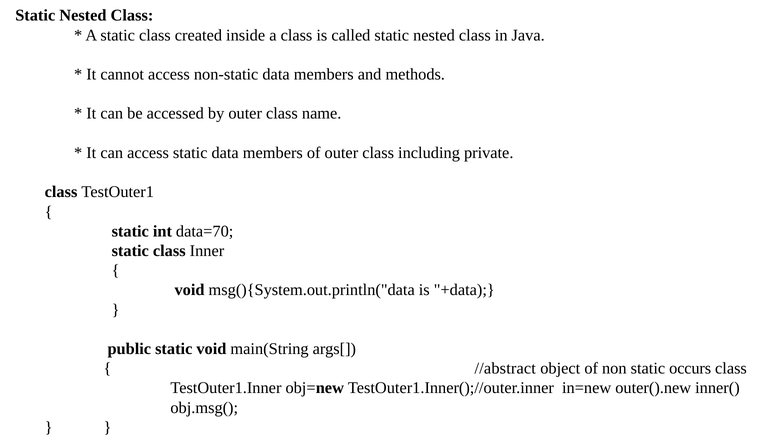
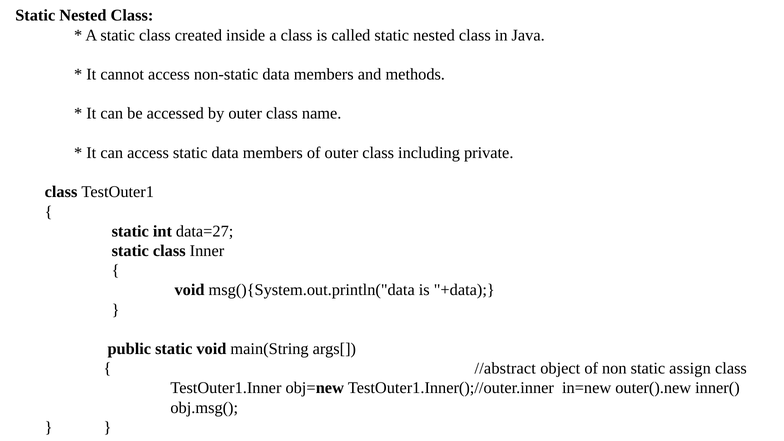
data=70: data=70 -> data=27
occurs: occurs -> assign
